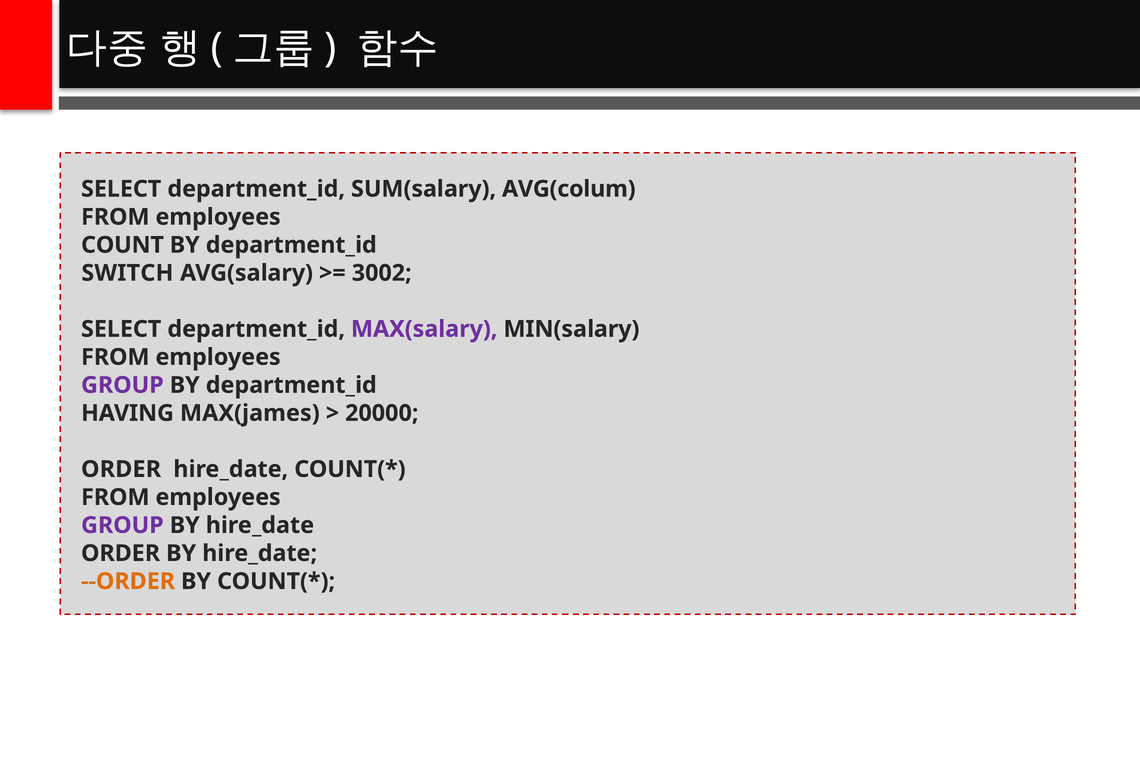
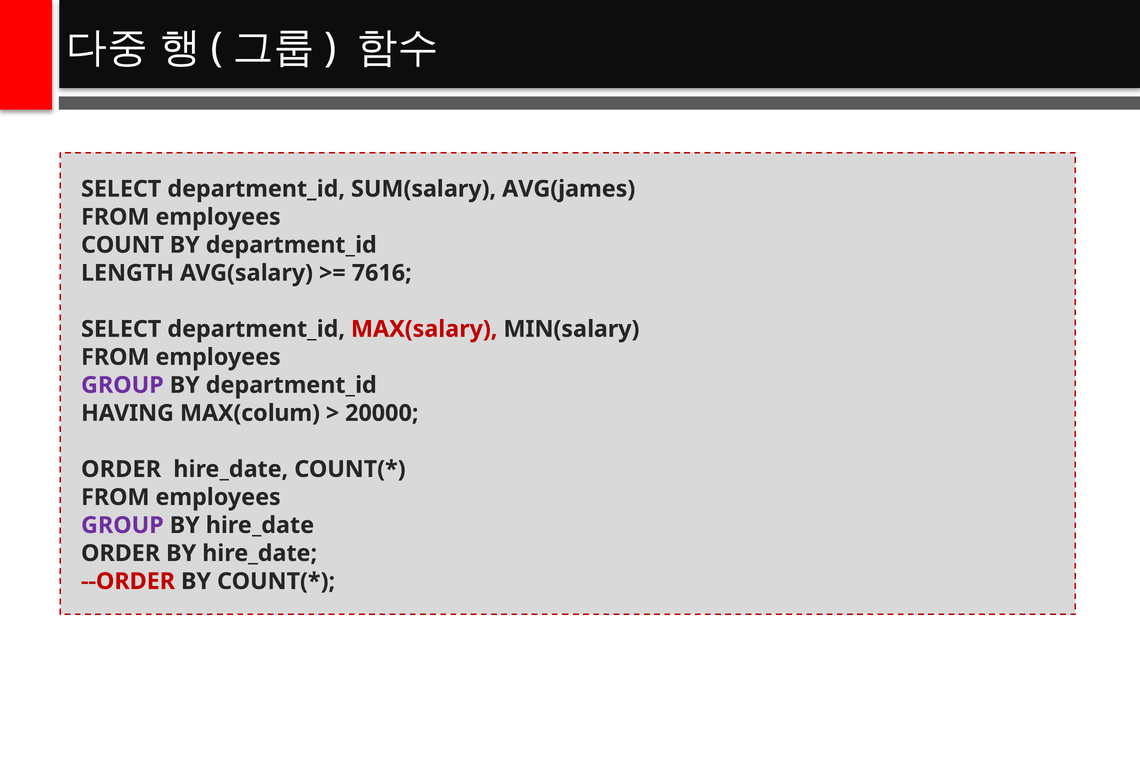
AVG(colum: AVG(colum -> AVG(james
SWITCH: SWITCH -> LENGTH
3002: 3002 -> 7616
MAX(salary colour: purple -> red
MAX(james: MAX(james -> MAX(colum
--ORDER colour: orange -> red
